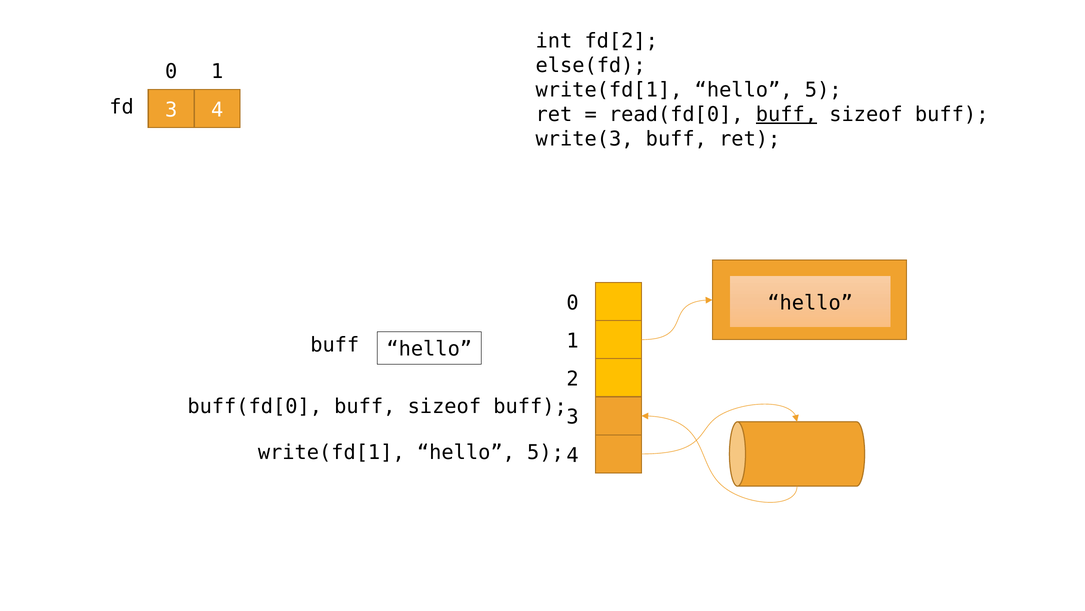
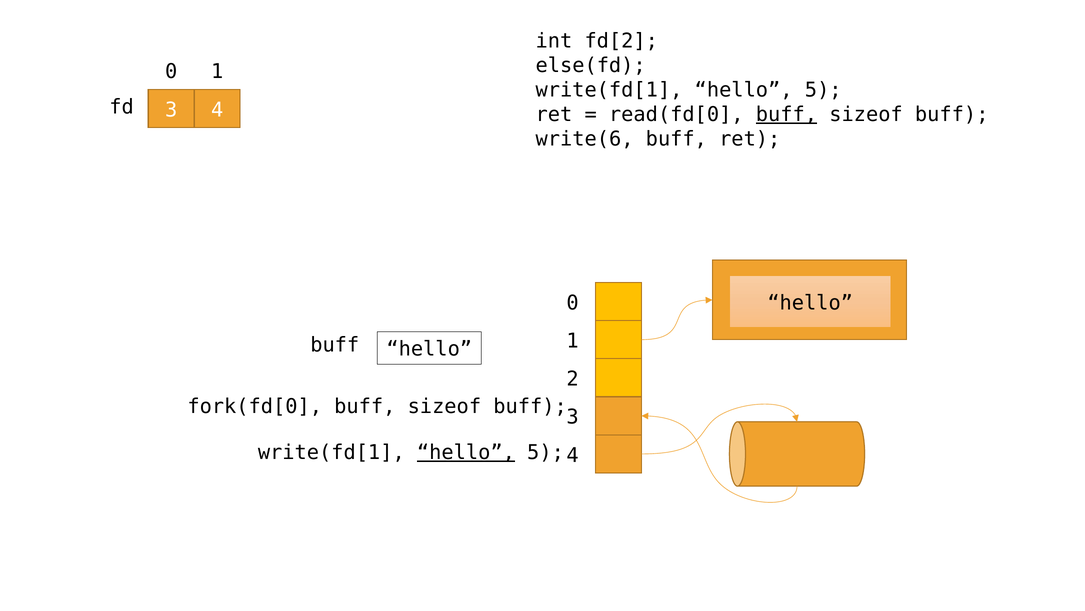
write(3: write(3 -> write(6
buff(fd[0: buff(fd[0 -> fork(fd[0
hello at (466, 452) underline: none -> present
